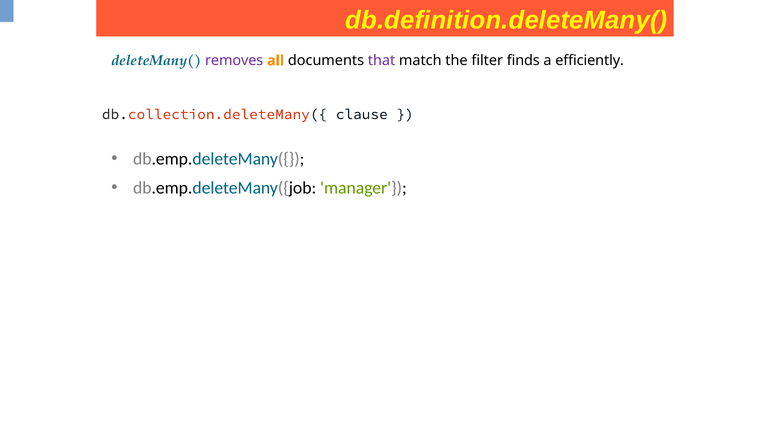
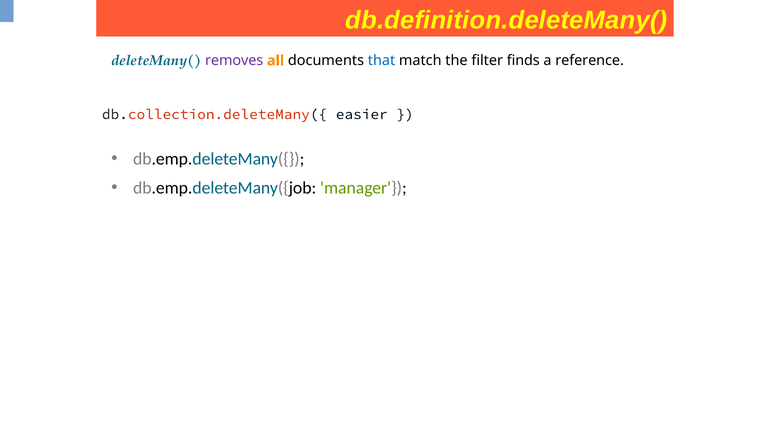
that colour: purple -> blue
efficiently: efficiently -> reference
clause: clause -> easier
